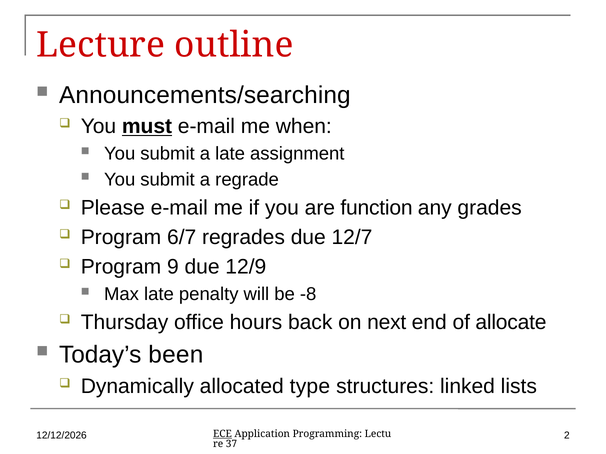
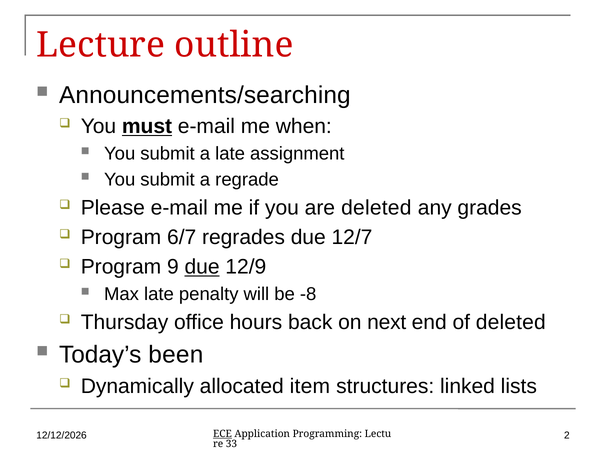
are function: function -> deleted
due at (202, 267) underline: none -> present
of allocate: allocate -> deleted
type: type -> item
37: 37 -> 33
